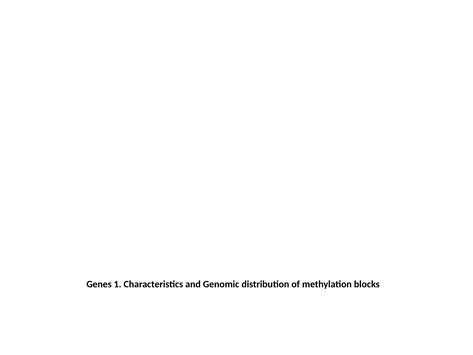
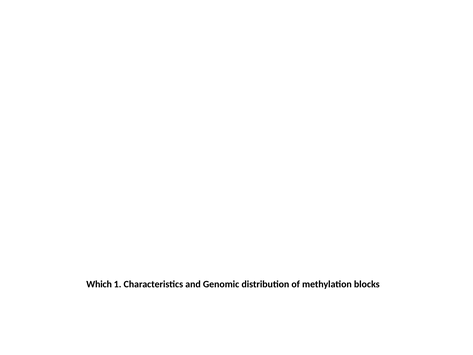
Genes: Genes -> Which
